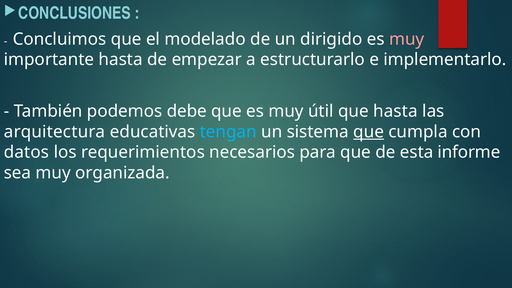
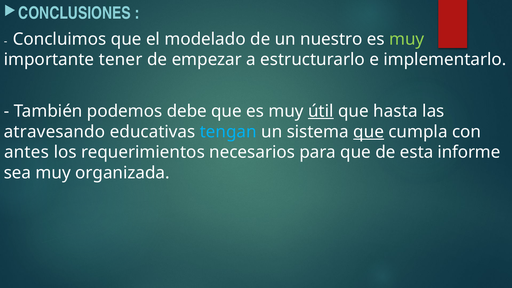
dirigido: dirigido -> nuestro
muy at (407, 39) colour: pink -> light green
importante hasta: hasta -> tener
útil underline: none -> present
arquitectura: arquitectura -> atravesando
datos: datos -> antes
